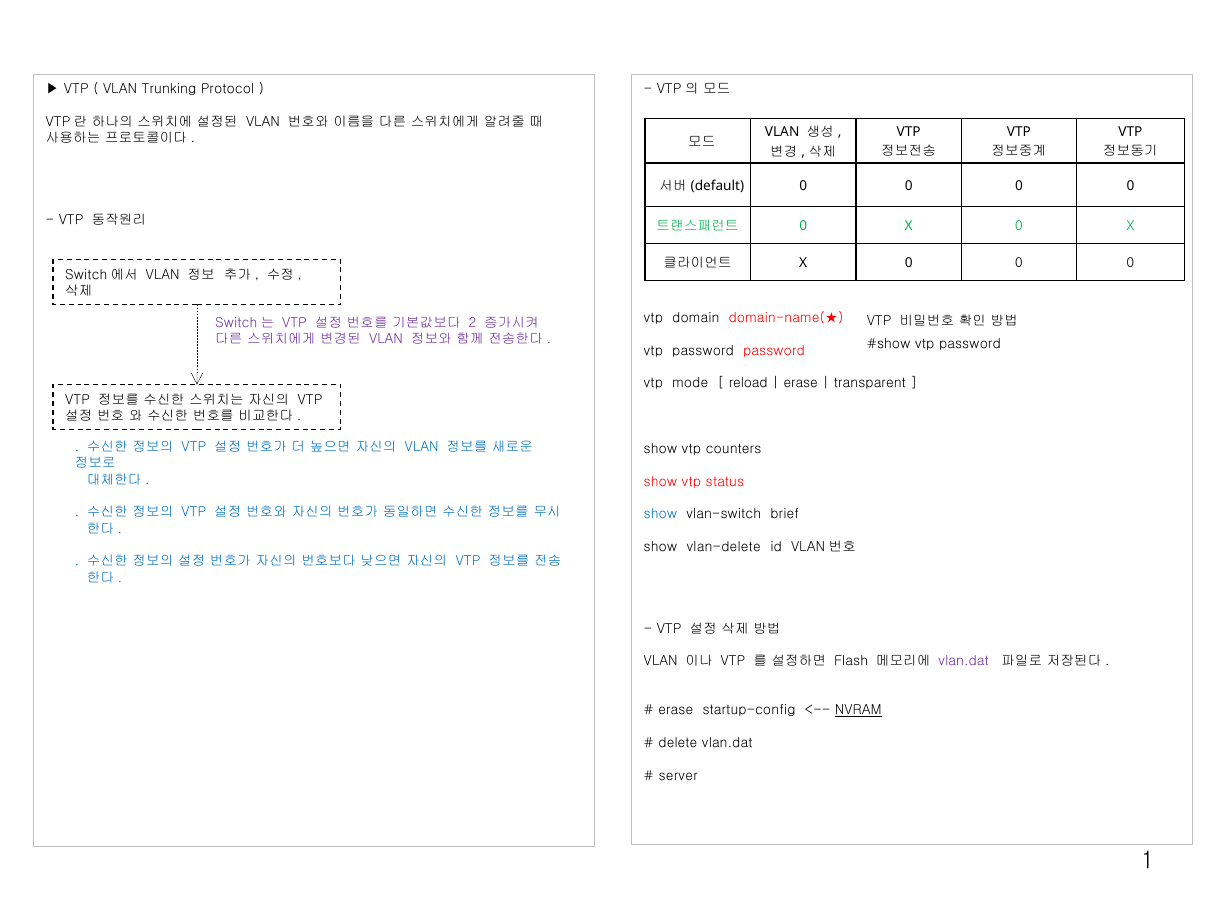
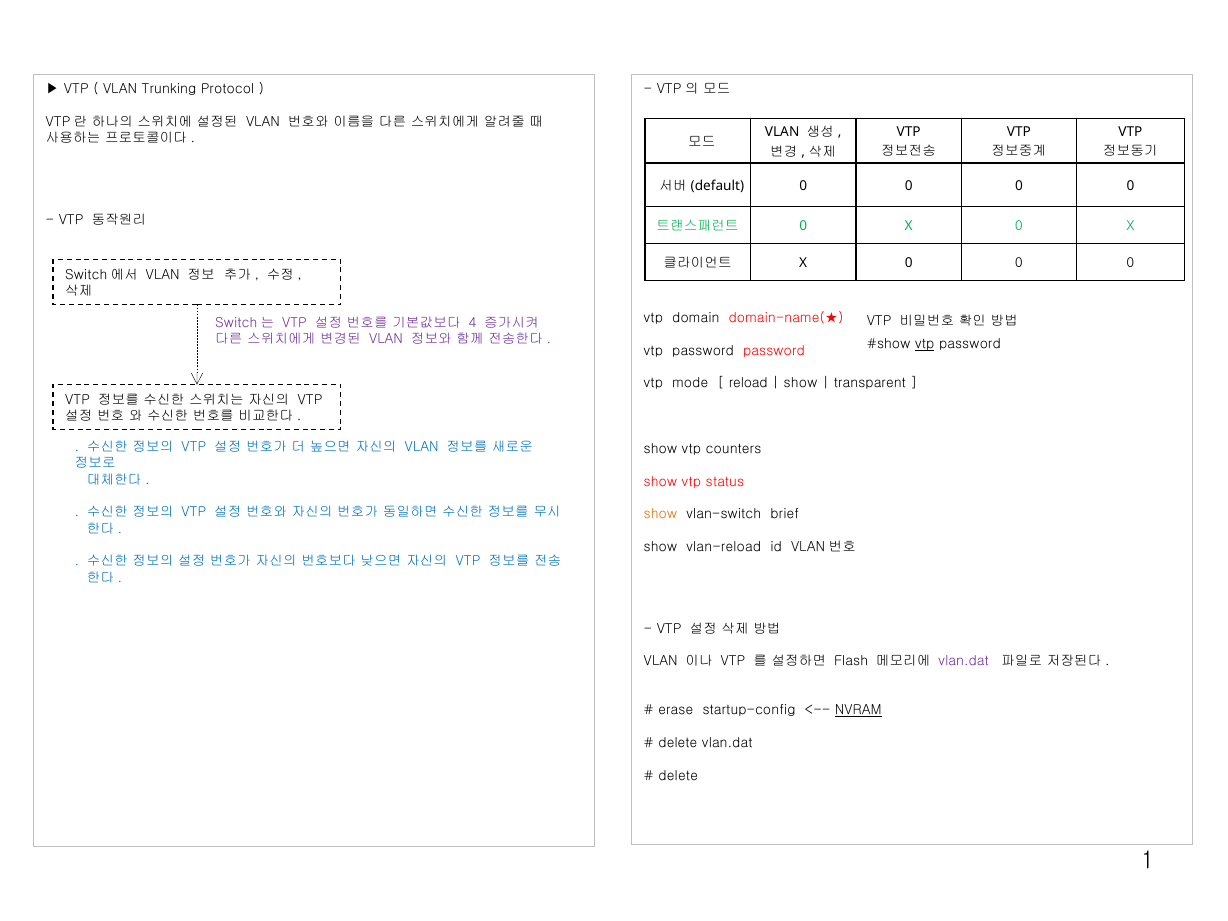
2: 2 -> 4
vtp at (925, 344) underline: none -> present
erase at (801, 383): erase -> show
show at (660, 514) colour: blue -> orange
vlan-delete: vlan-delete -> vlan-reload
server at (678, 776): server -> delete
